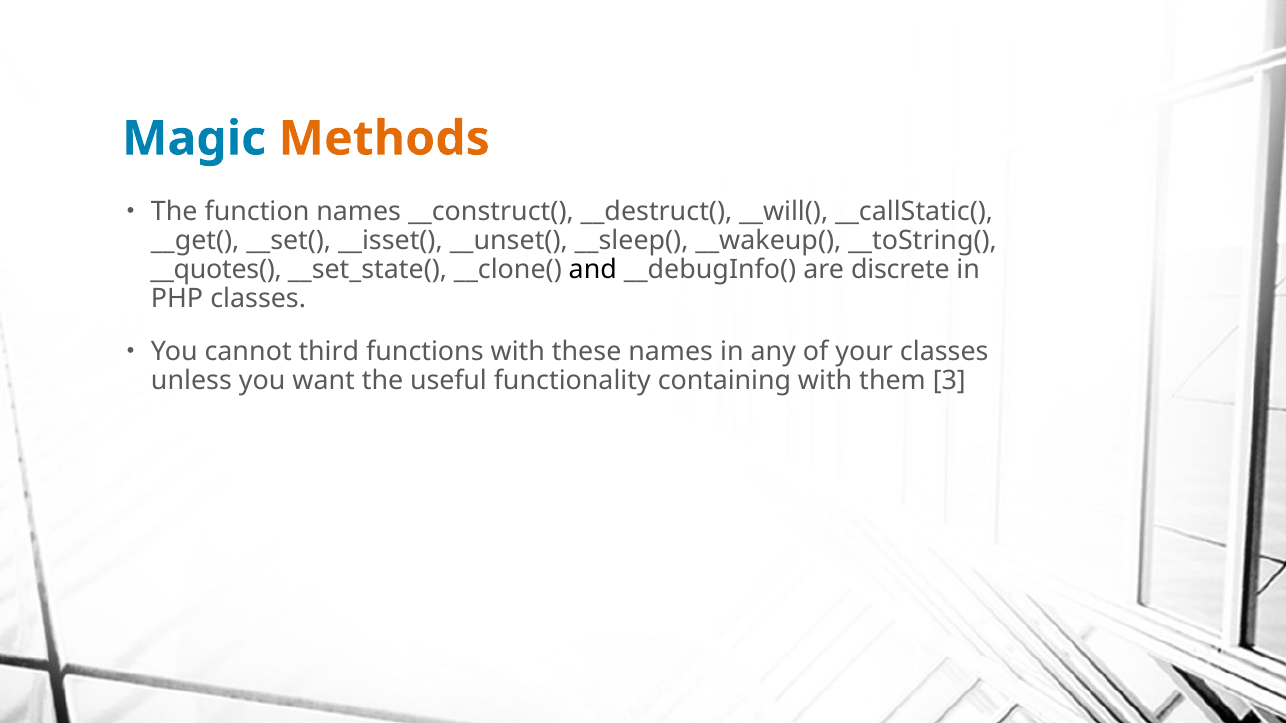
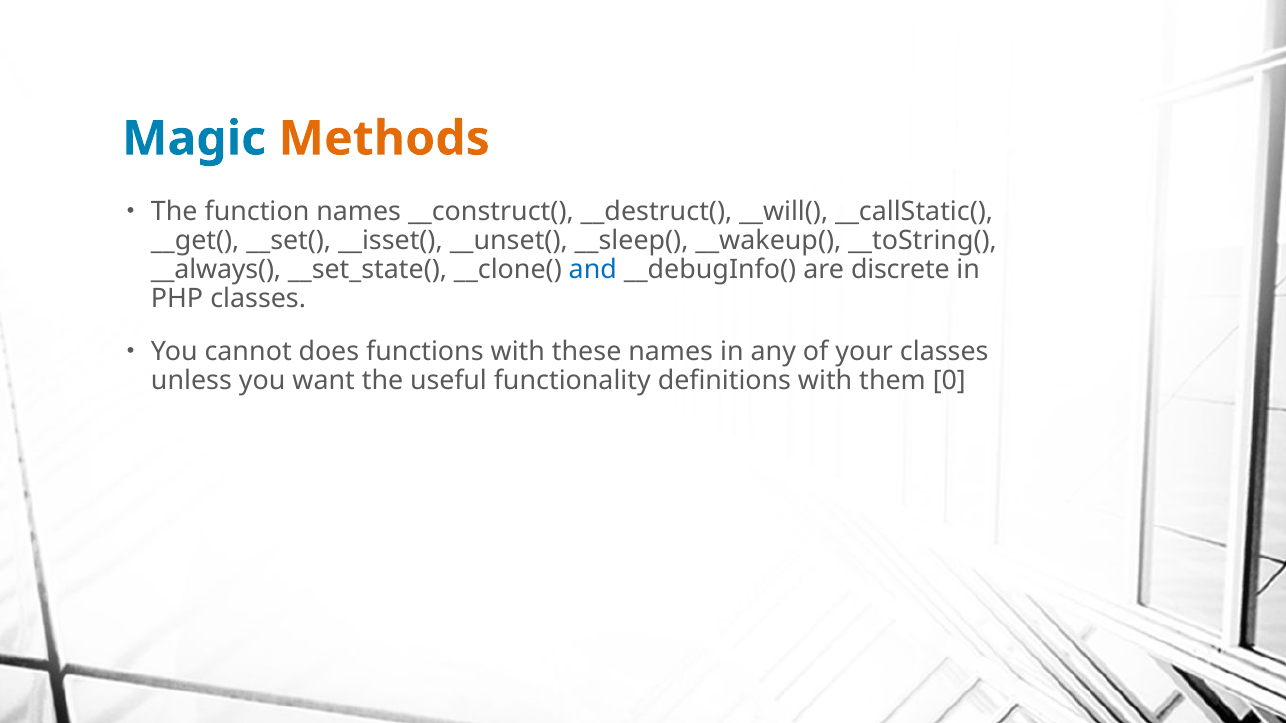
__quotes(: __quotes( -> __always(
and colour: black -> blue
third: third -> does
containing: containing -> definitions
3: 3 -> 0
